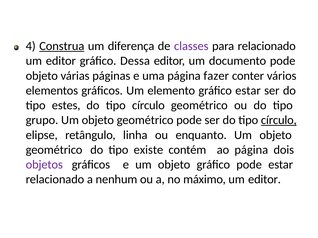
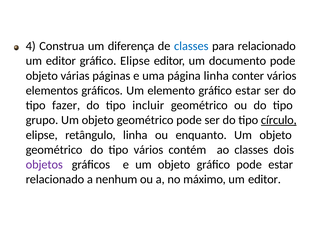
Construa underline: present -> none
classes at (191, 46) colour: purple -> blue
gráfico Dessa: Dessa -> Elipse
página fazer: fazer -> linha
estes: estes -> fazer
círculo at (148, 106): círculo -> incluir
tipo existe: existe -> vários
ao página: página -> classes
